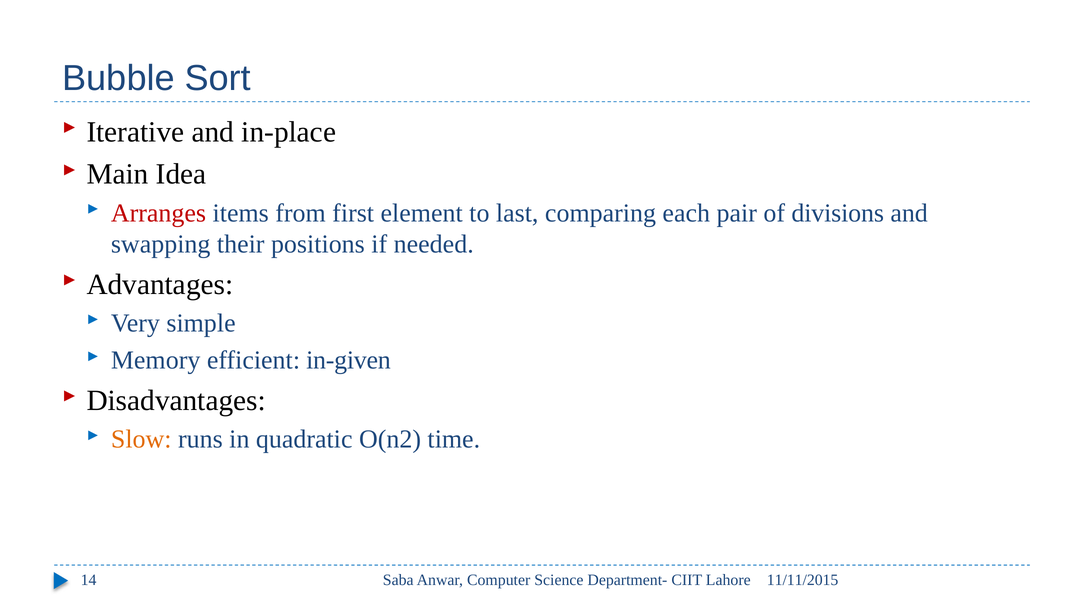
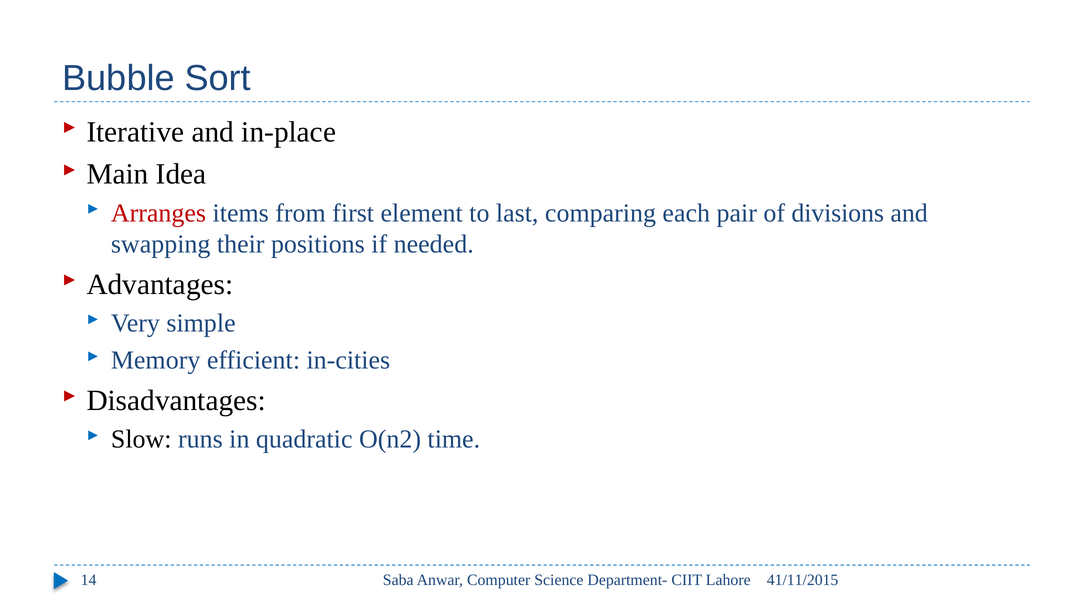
in-given: in-given -> in-cities
Slow colour: orange -> black
11/11/2015: 11/11/2015 -> 41/11/2015
